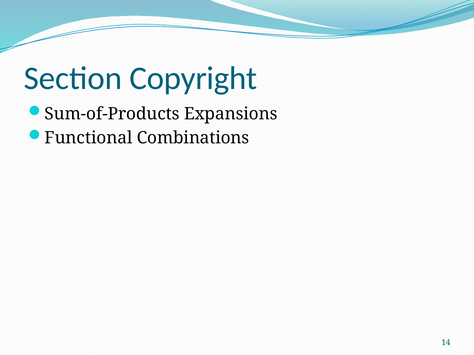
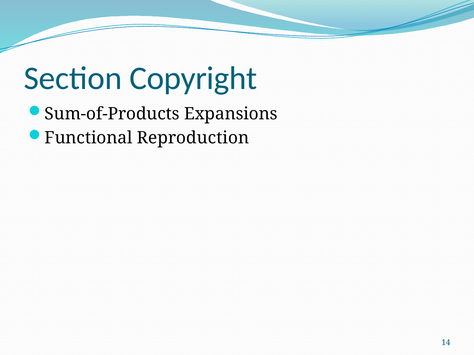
Combinations: Combinations -> Reproduction
